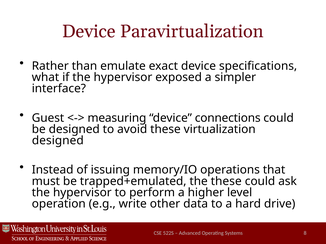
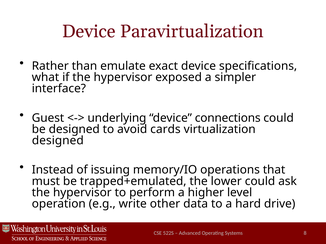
measuring: measuring -> underlying
avoid these: these -> cards
the these: these -> lower
